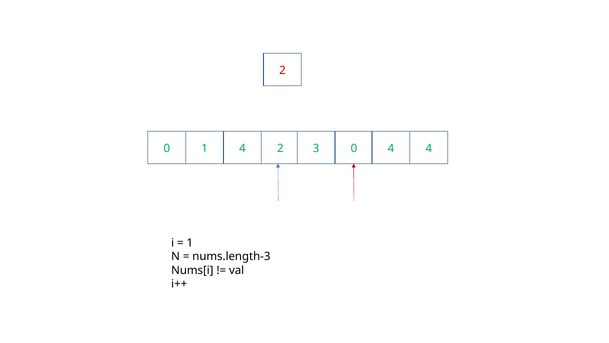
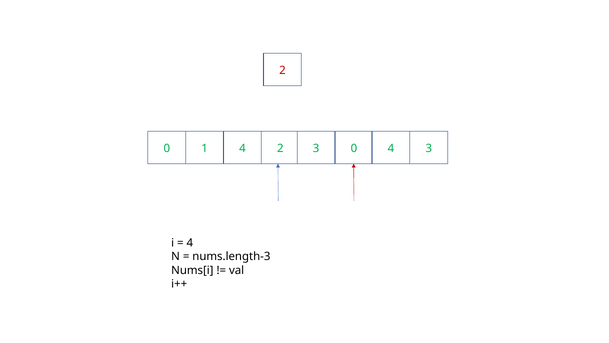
4 4: 4 -> 3
1 at (190, 243): 1 -> 4
